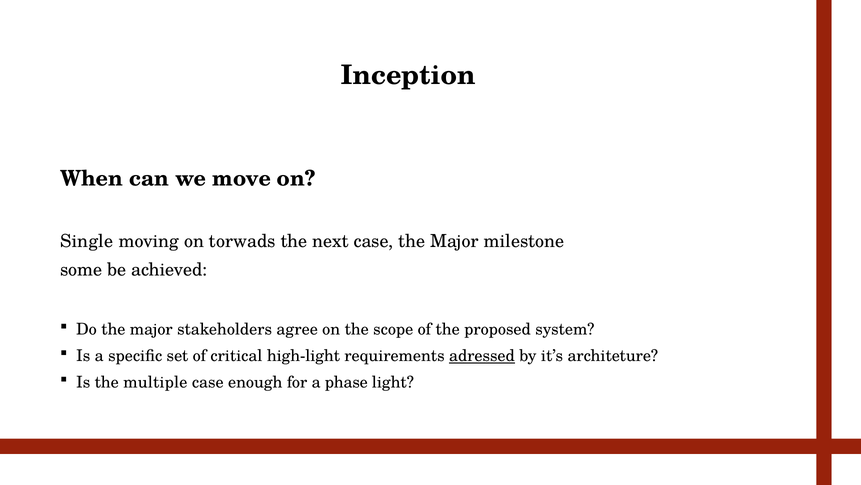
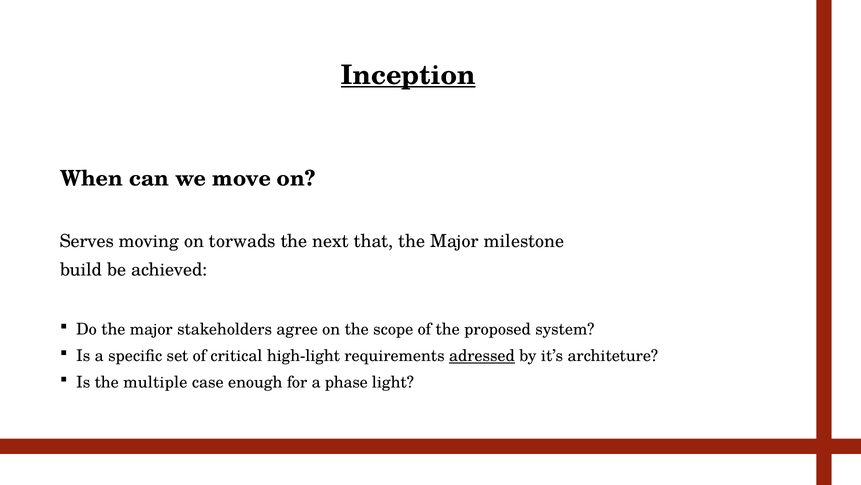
Inception underline: none -> present
Single: Single -> Serves
next case: case -> that
some: some -> build
